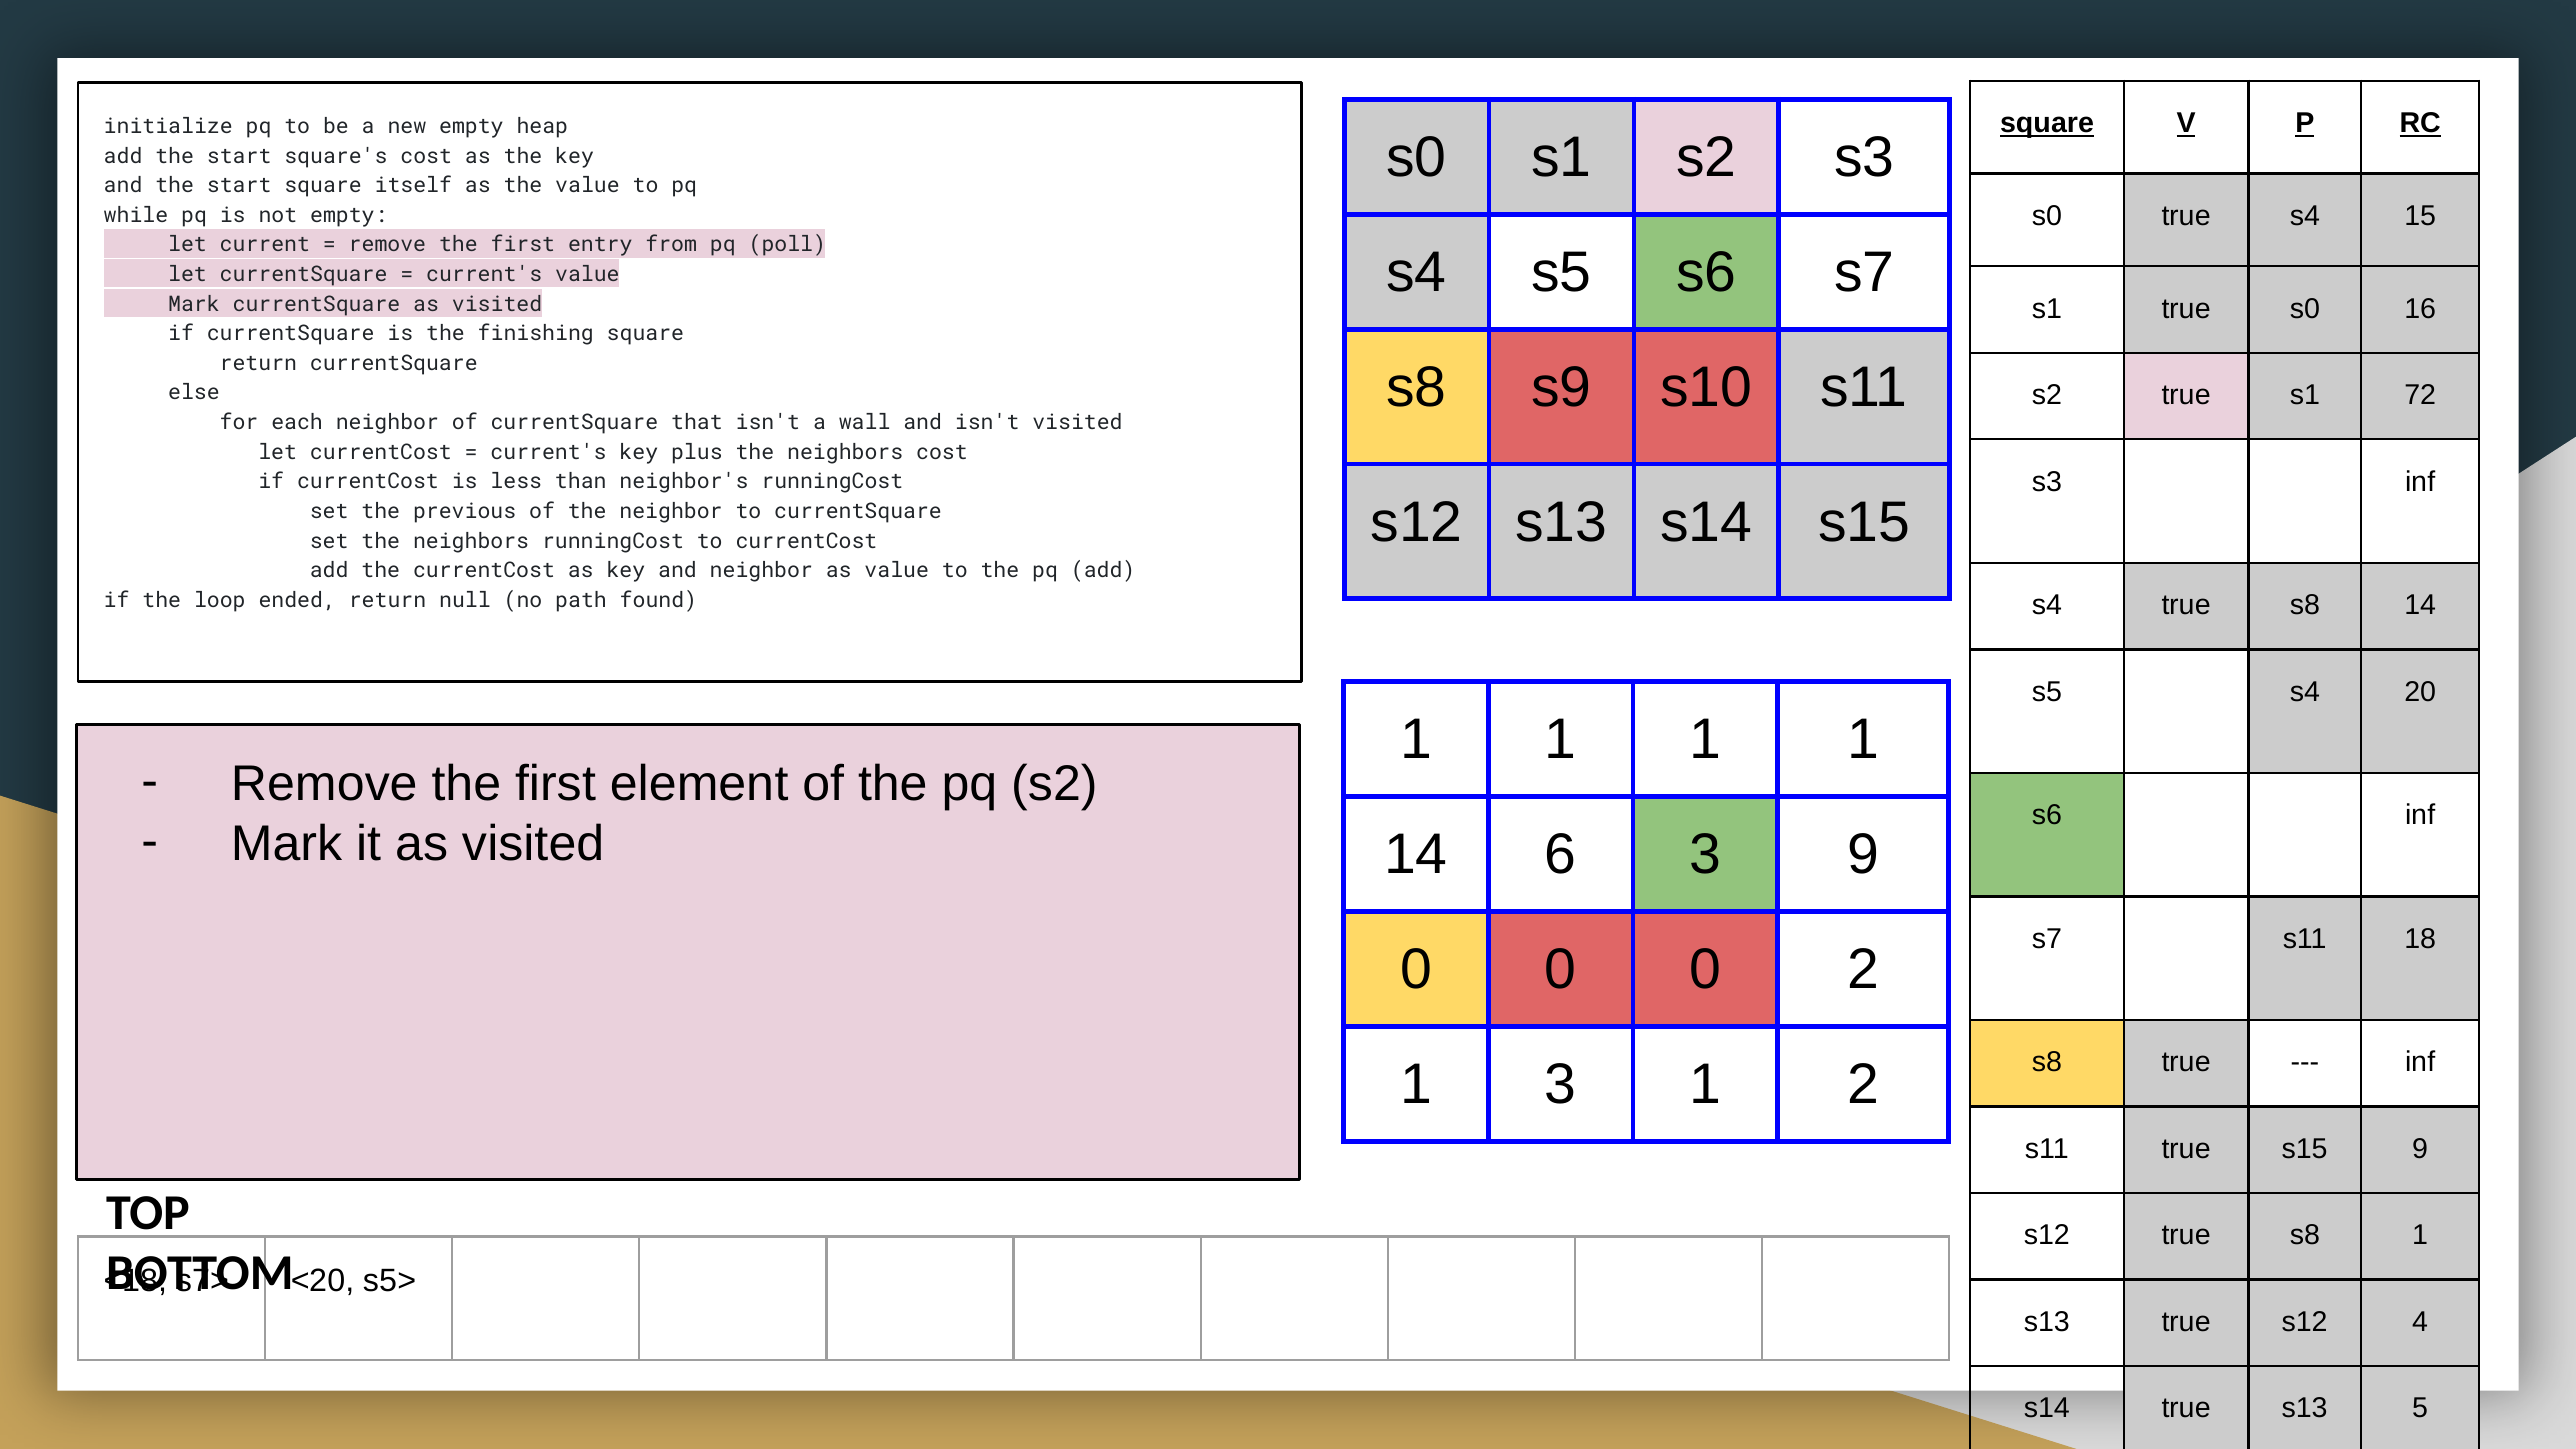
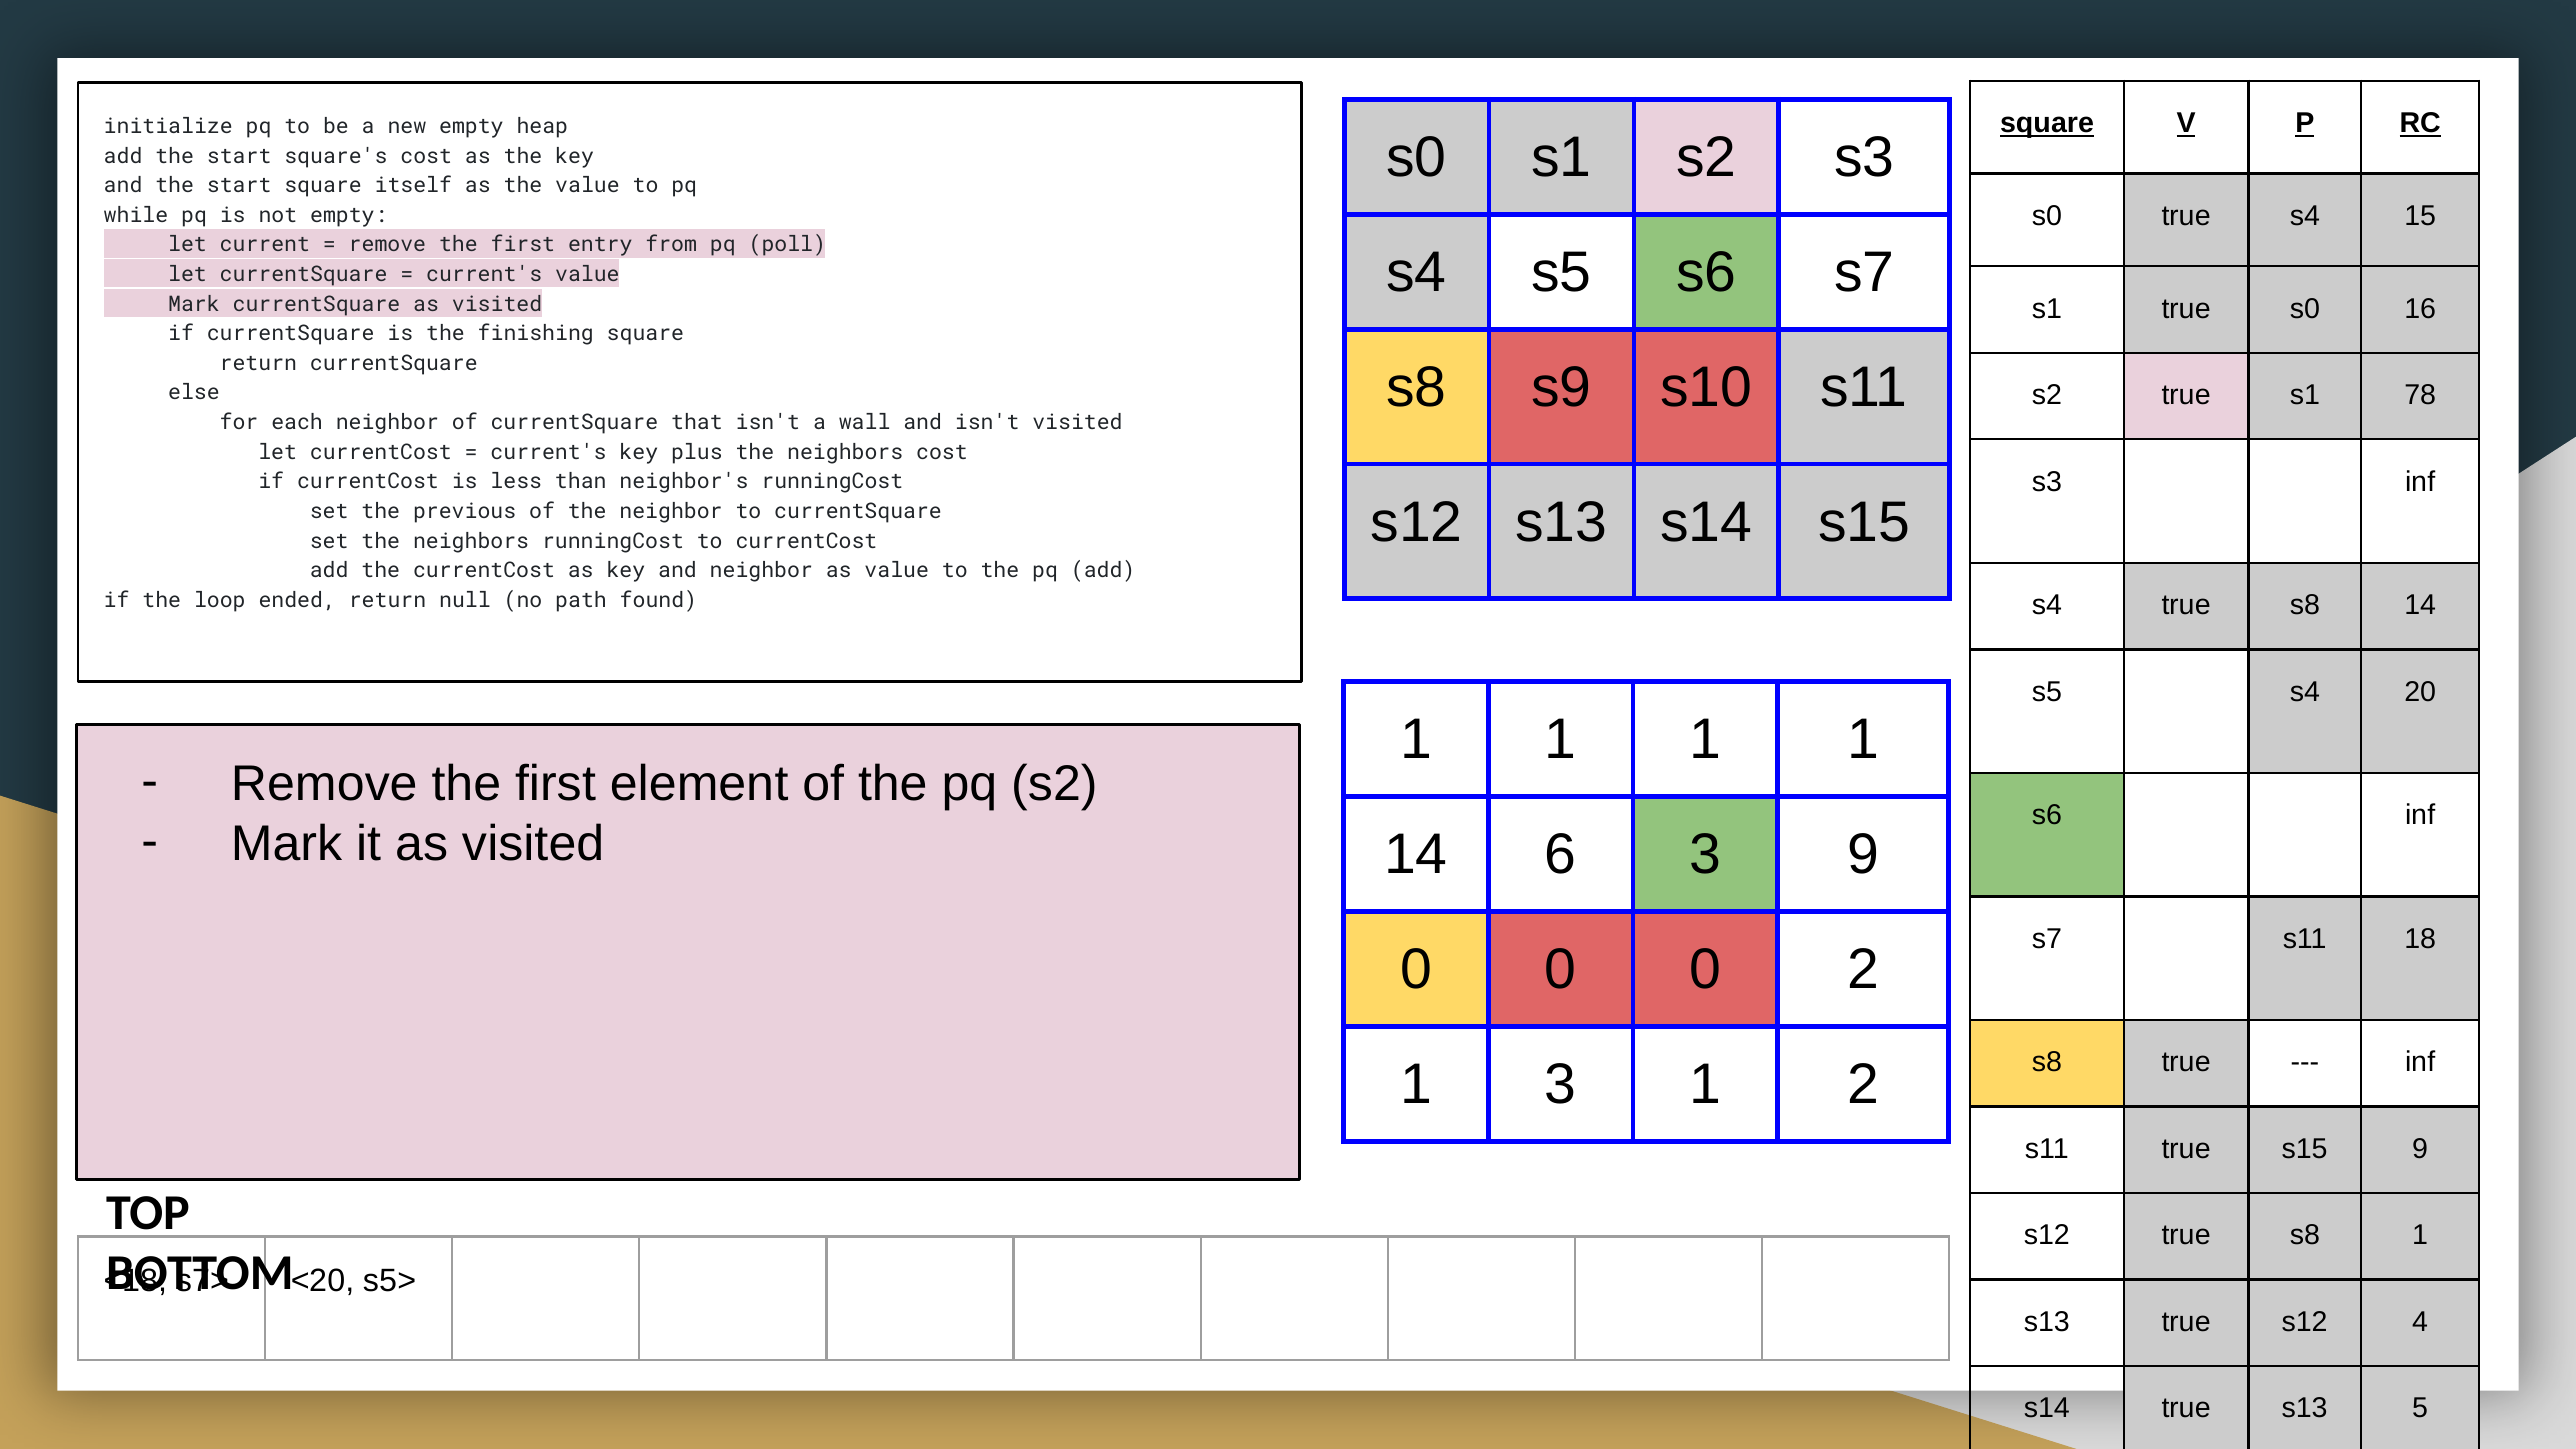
72: 72 -> 78
